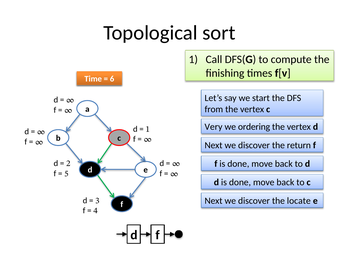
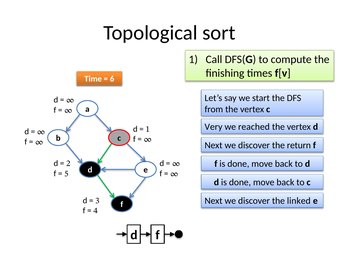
ordering: ordering -> reached
locate: locate -> linked
